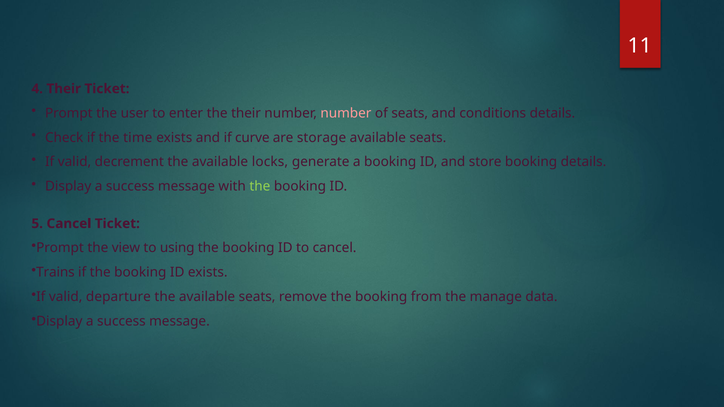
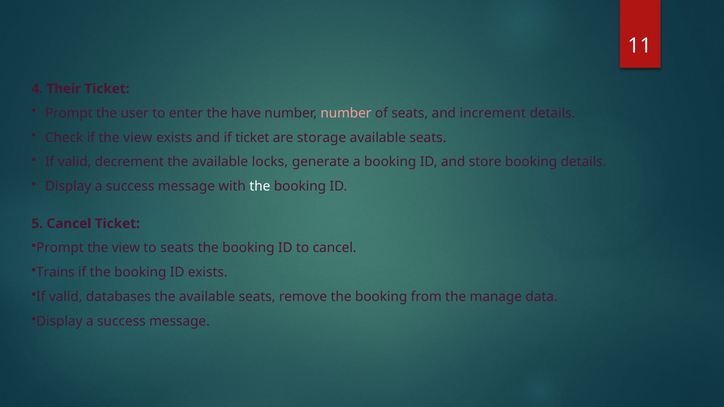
the their: their -> have
conditions: conditions -> increment
if the time: time -> view
if curve: curve -> ticket
the at (260, 187) colour: light green -> white
to using: using -> seats
departure: departure -> databases
